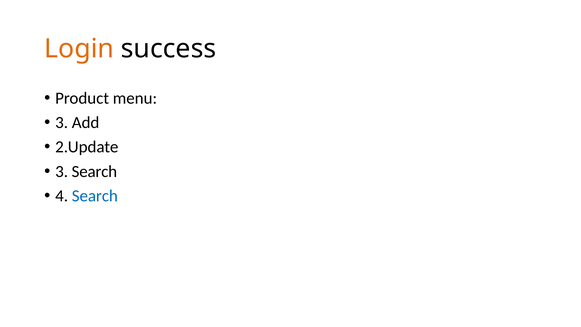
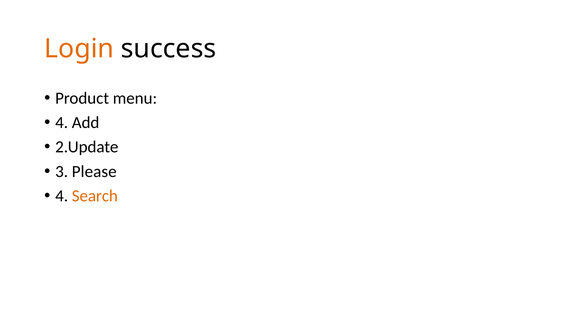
3 at (62, 123): 3 -> 4
3 Search: Search -> Please
Search at (95, 196) colour: blue -> orange
